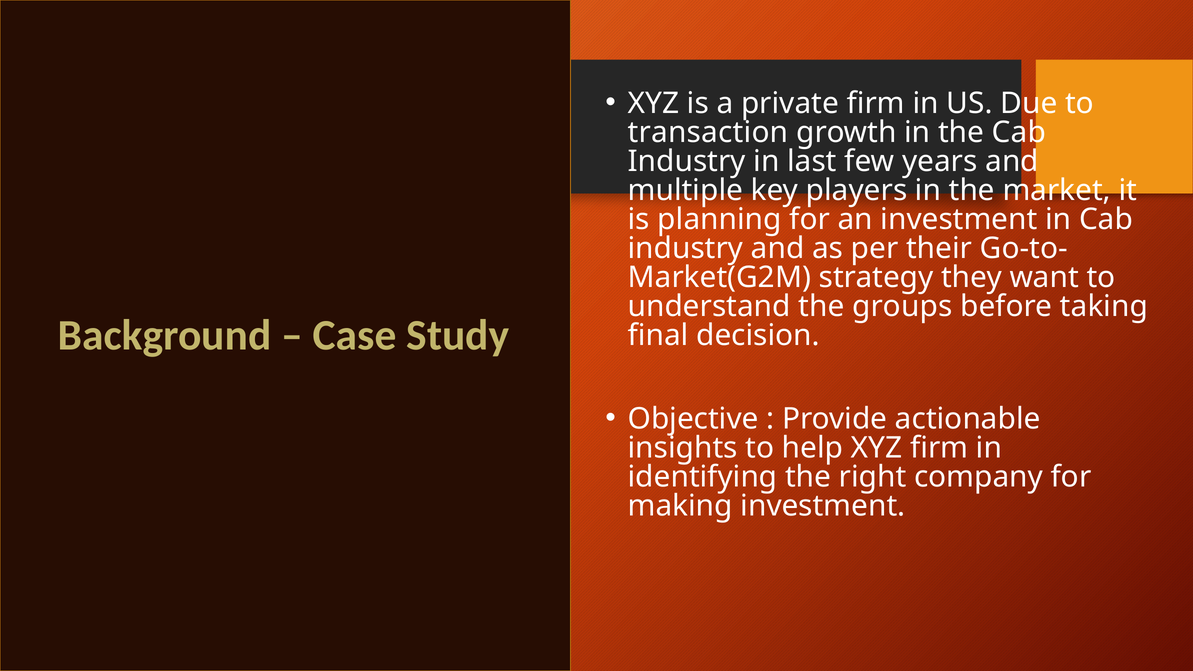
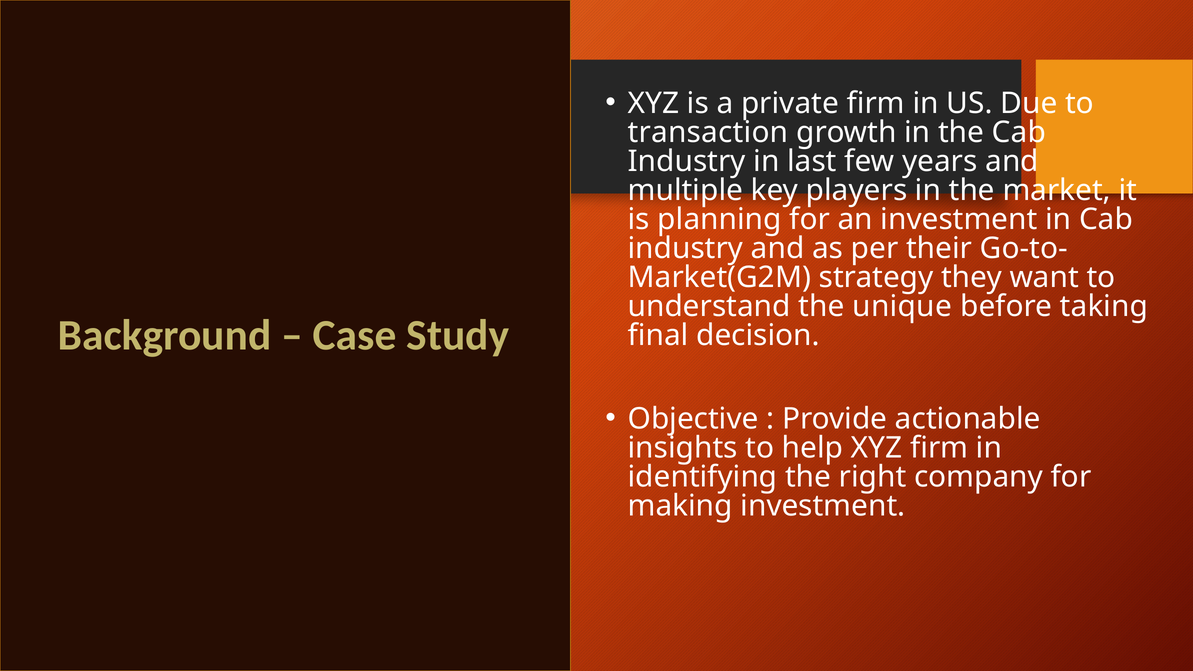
groups: groups -> unique
